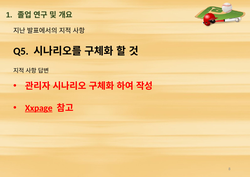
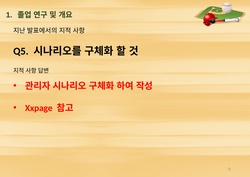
Xxpage underline: present -> none
